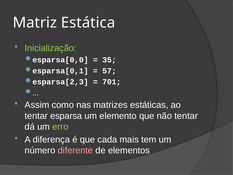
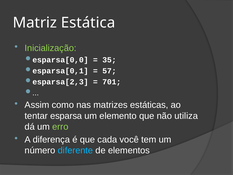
não tentar: tentar -> utiliza
mais: mais -> você
diferente colour: pink -> light blue
